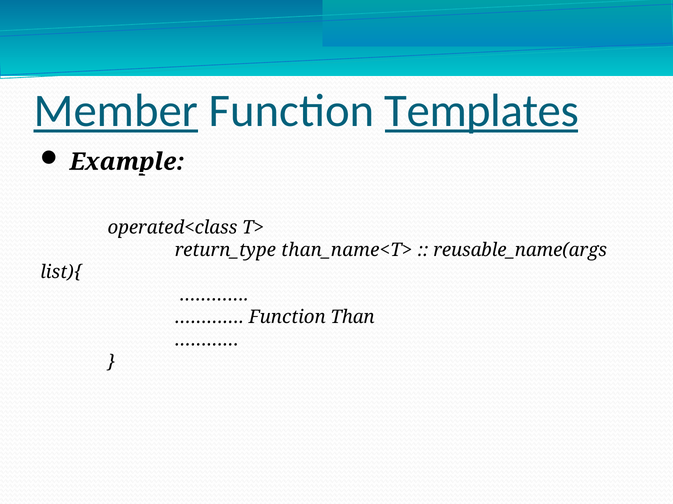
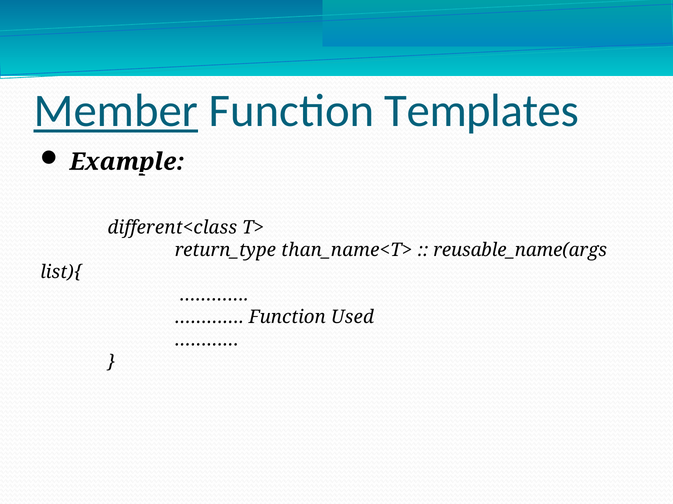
Templates underline: present -> none
operated<class: operated<class -> different<class
Than: Than -> Used
